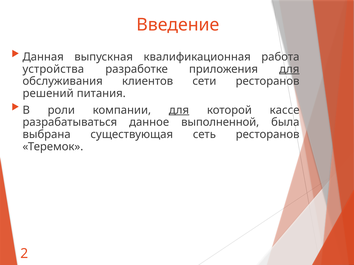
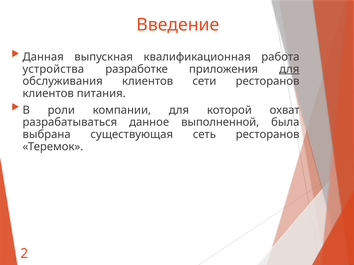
решений at (48, 94): решений -> клиентов
для at (179, 110) underline: present -> none
кассе: кассе -> охват
